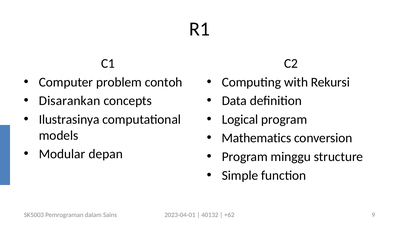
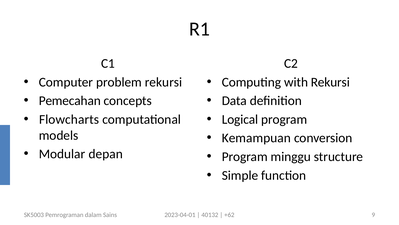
problem contoh: contoh -> rekursi
Disarankan: Disarankan -> Pemecahan
Ilustrasinya: Ilustrasinya -> Flowcharts
Mathematics: Mathematics -> Kemampuan
